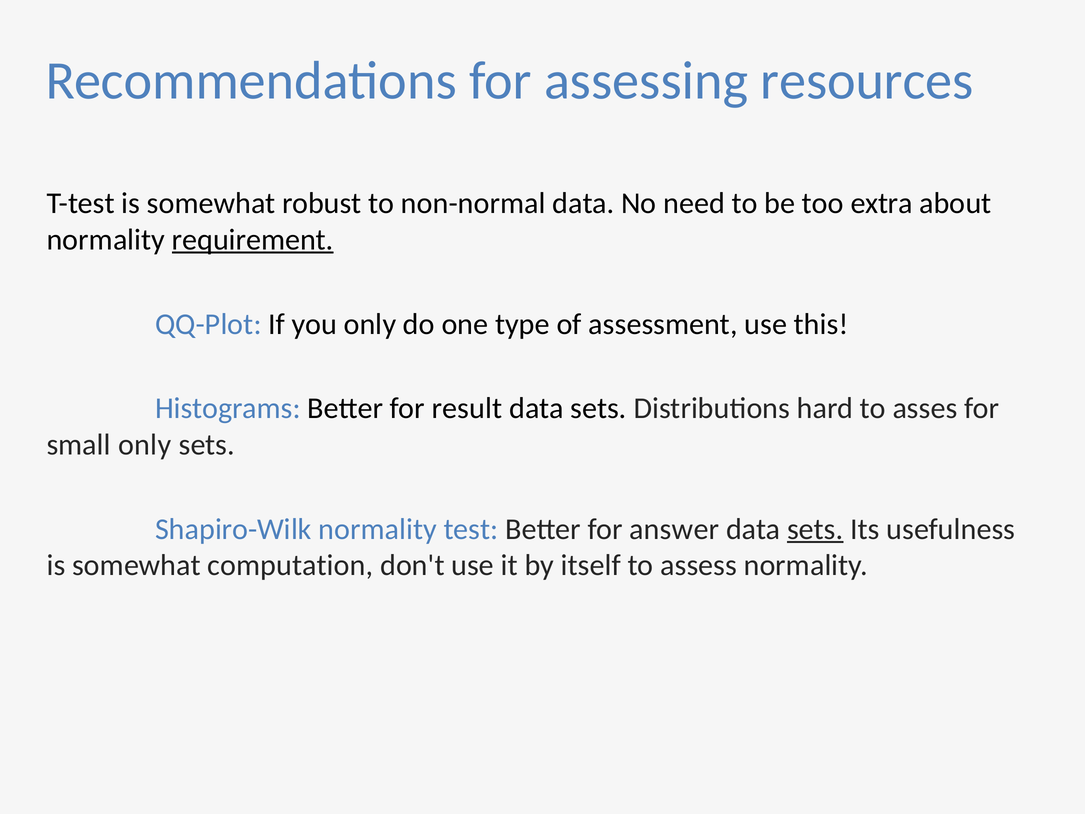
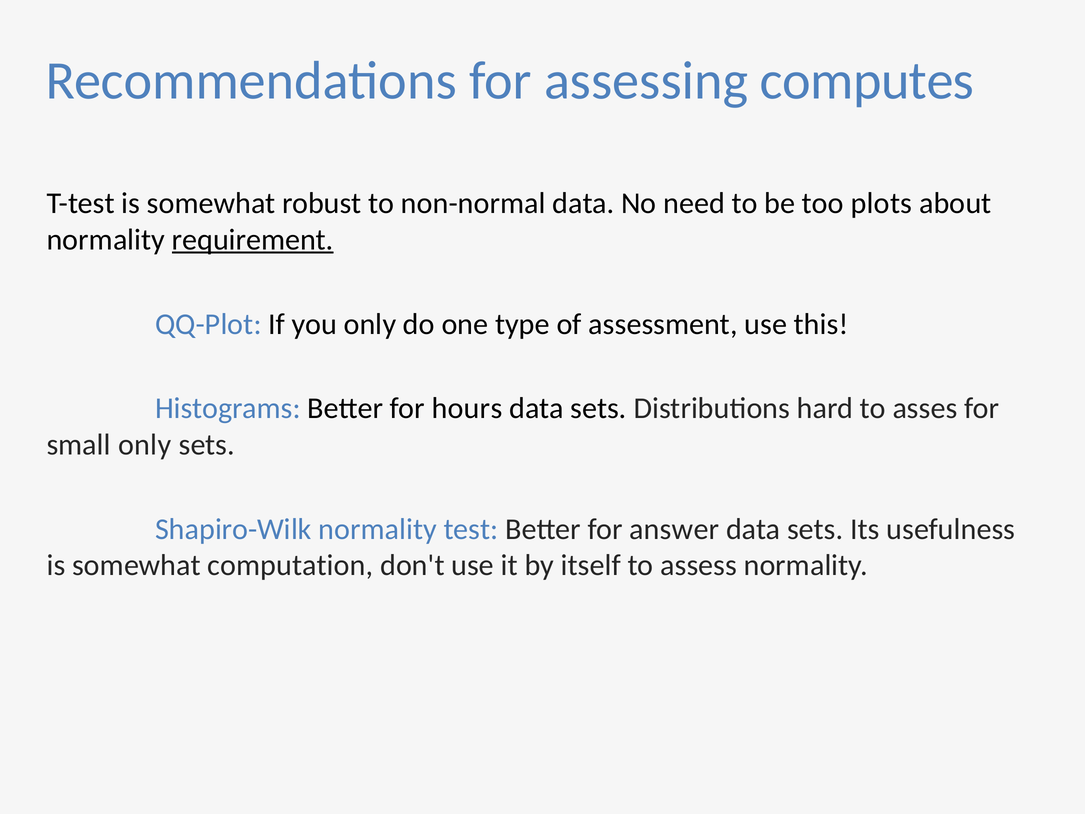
resources: resources -> computes
extra: extra -> plots
result: result -> hours
sets at (815, 529) underline: present -> none
